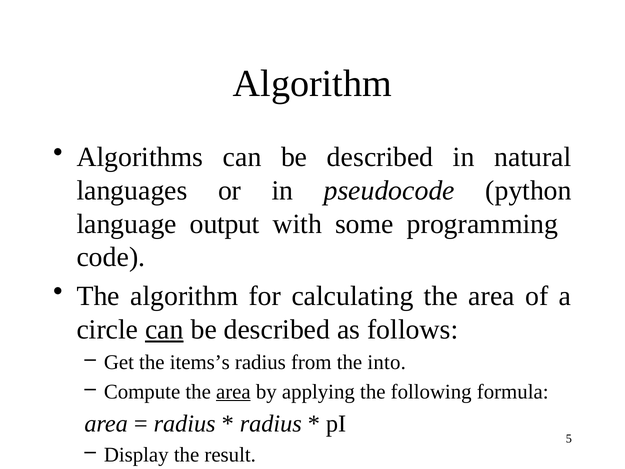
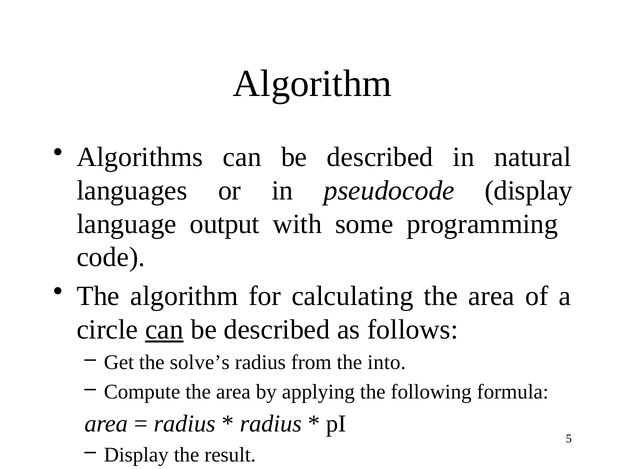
pseudocode python: python -> display
items’s: items’s -> solve’s
area at (233, 391) underline: present -> none
